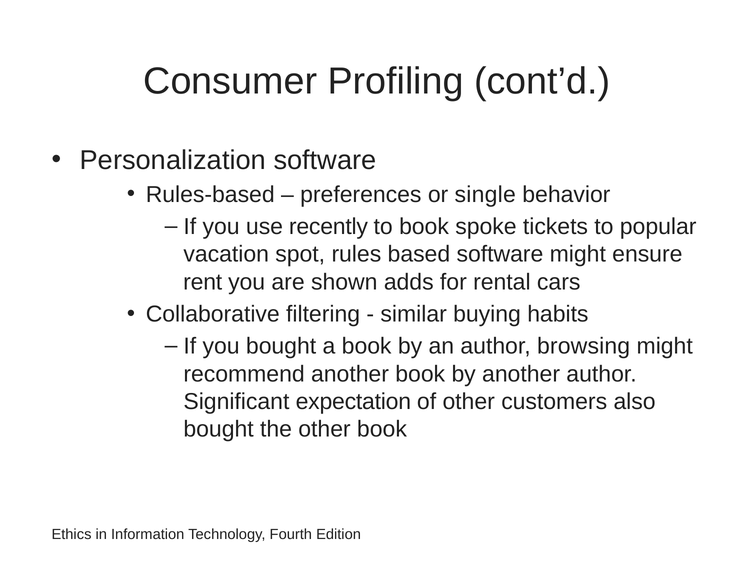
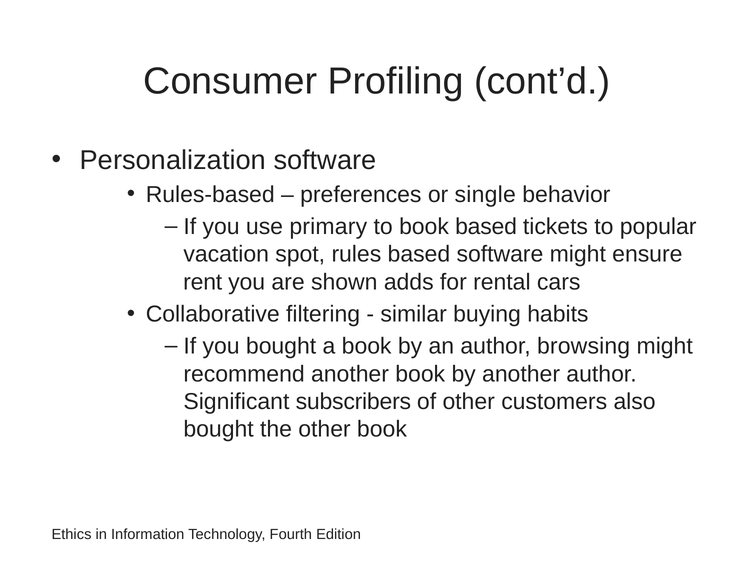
recently: recently -> primary
book spoke: spoke -> based
expectation: expectation -> subscribers
